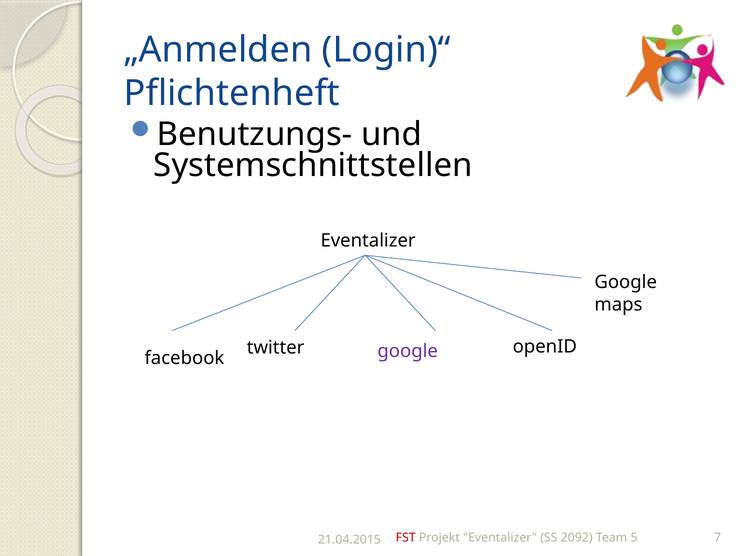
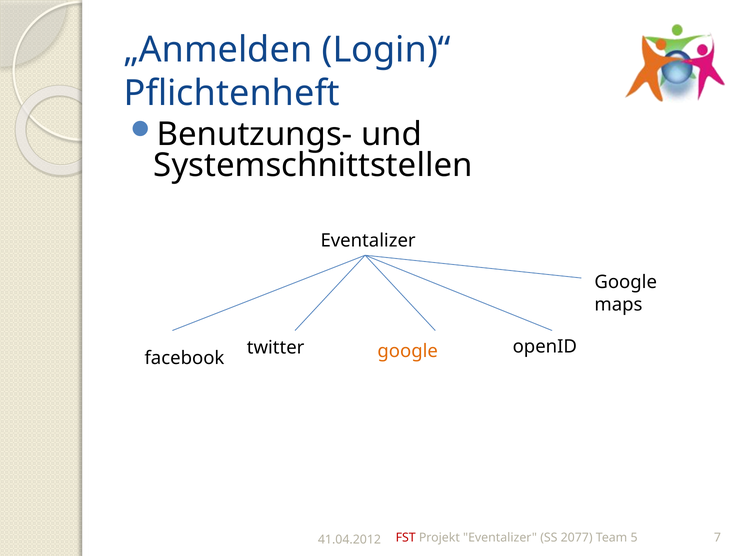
google at (408, 351) colour: purple -> orange
2092: 2092 -> 2077
21.04.2015: 21.04.2015 -> 41.04.2012
